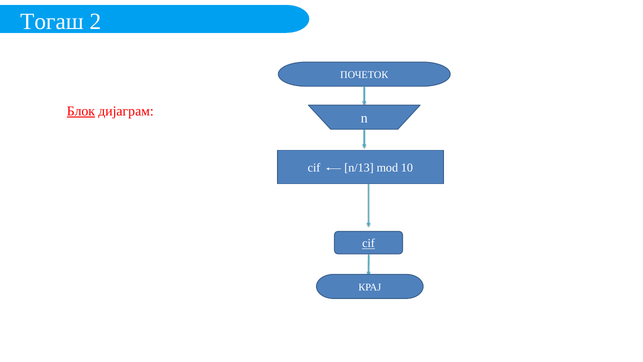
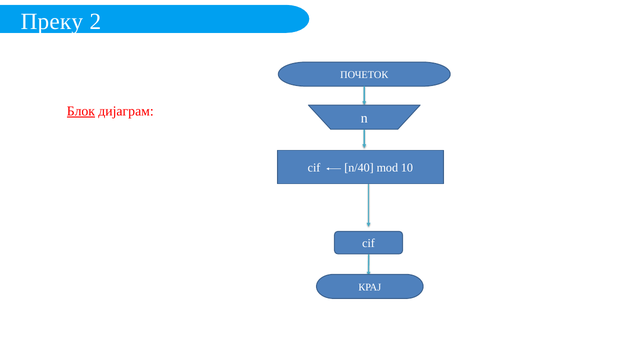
Тогаш: Тогаш -> Преку
n/13: n/13 -> n/40
cif at (369, 243) underline: present -> none
